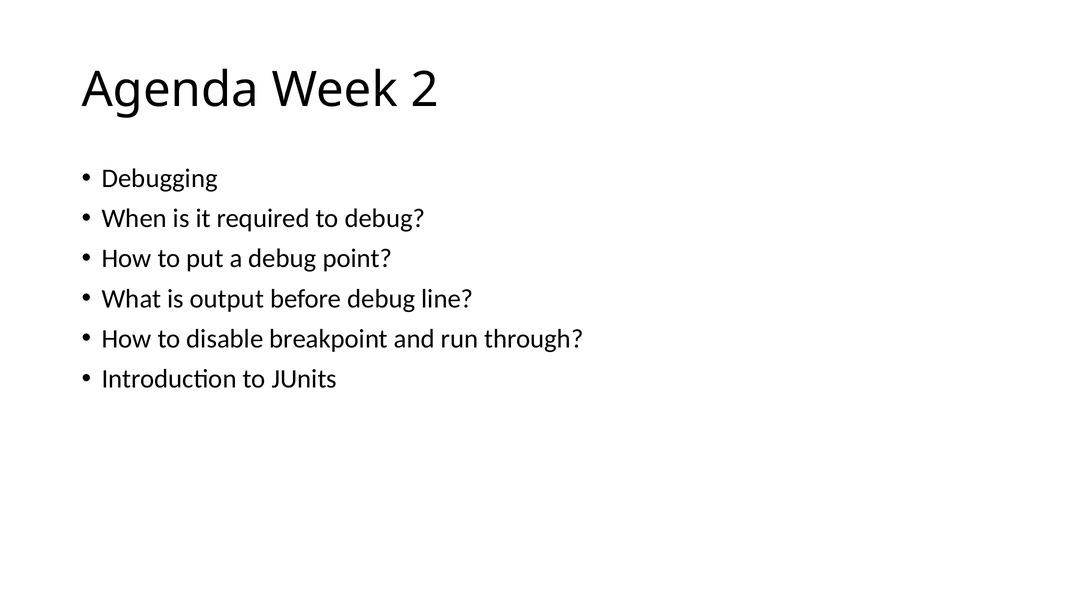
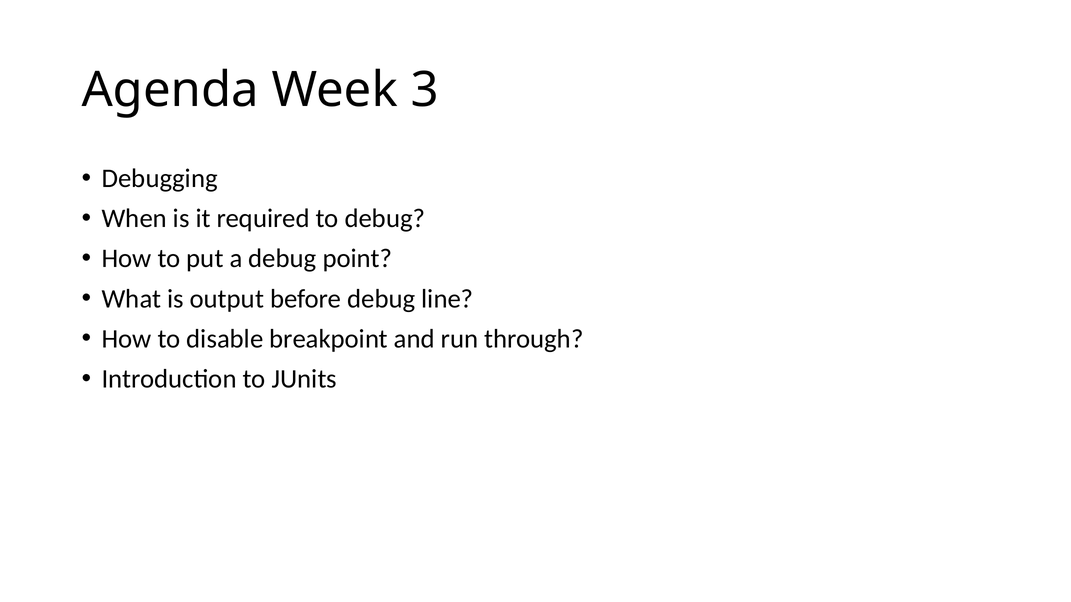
2: 2 -> 3
